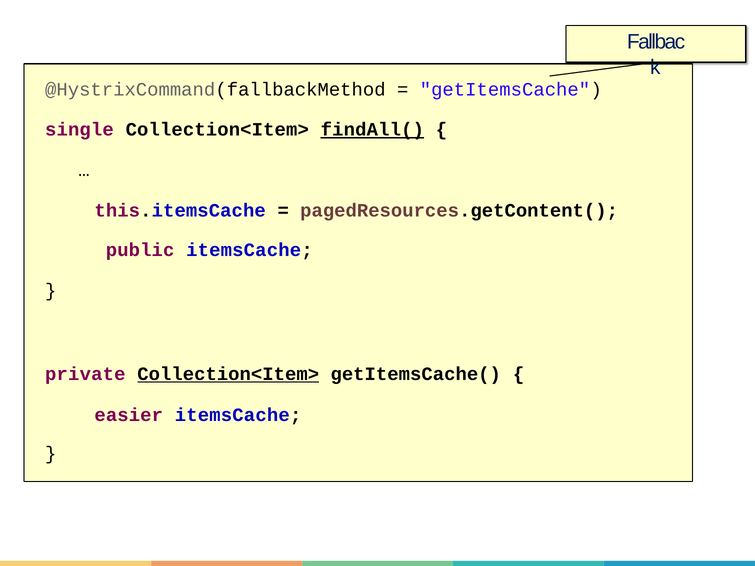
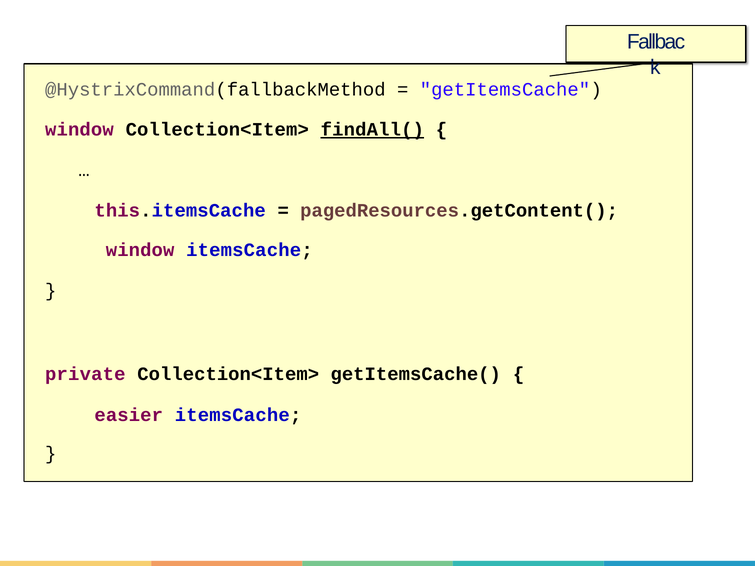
single at (79, 130): single -> window
public at (140, 250): public -> window
Collection<Item> at (228, 374) underline: present -> none
